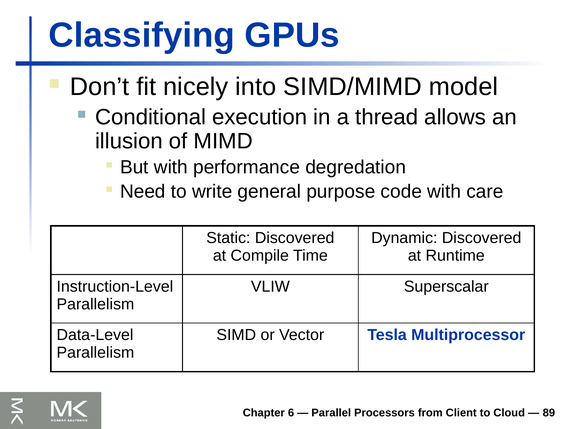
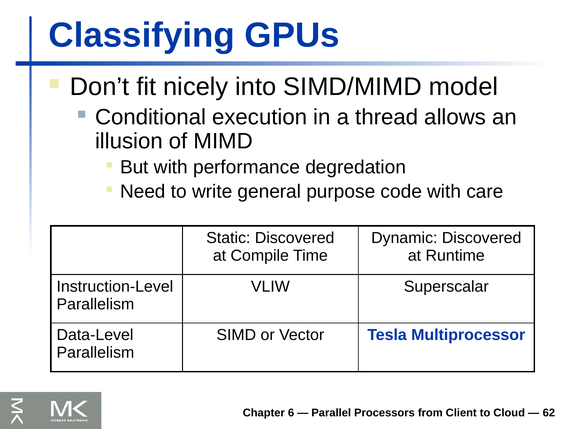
89: 89 -> 62
